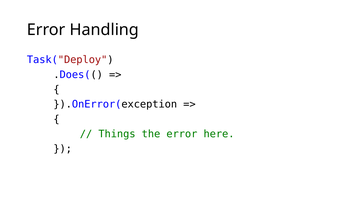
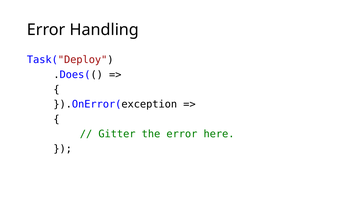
Things: Things -> Gitter
